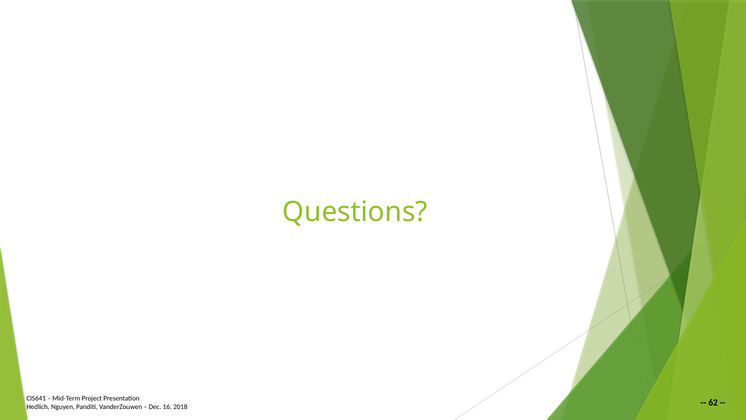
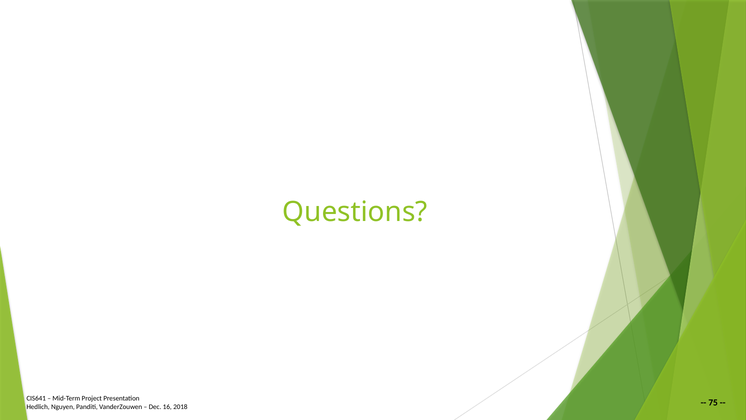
62: 62 -> 75
